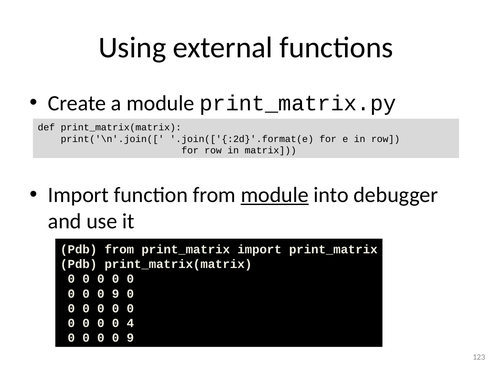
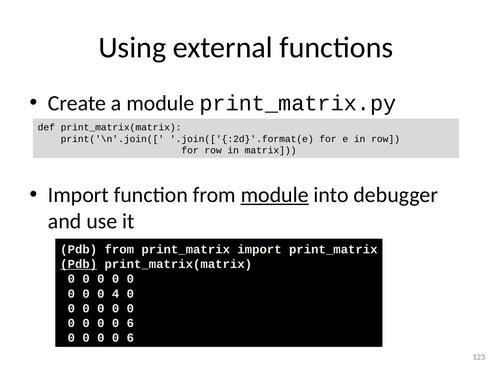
Pdb at (79, 264) underline: none -> present
9 at (116, 294): 9 -> 4
4 at (130, 323): 4 -> 6
9 at (130, 338): 9 -> 6
